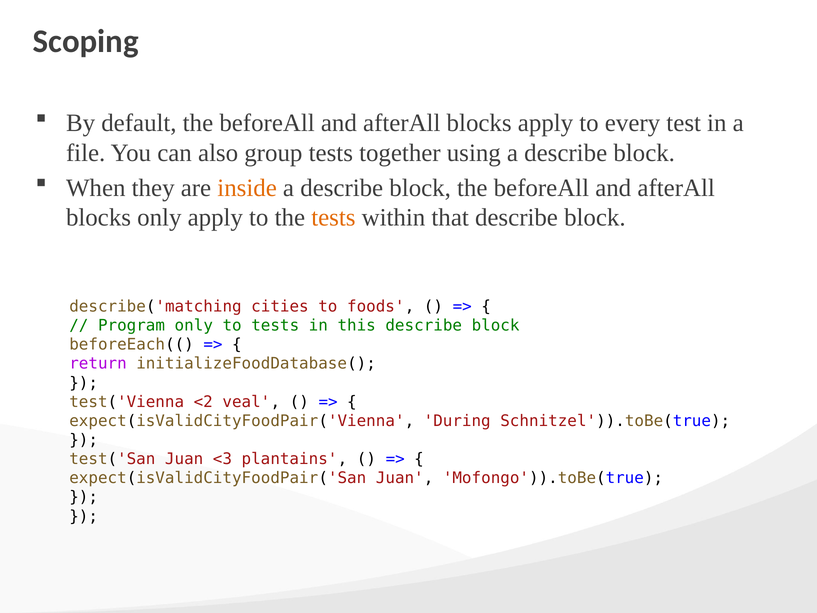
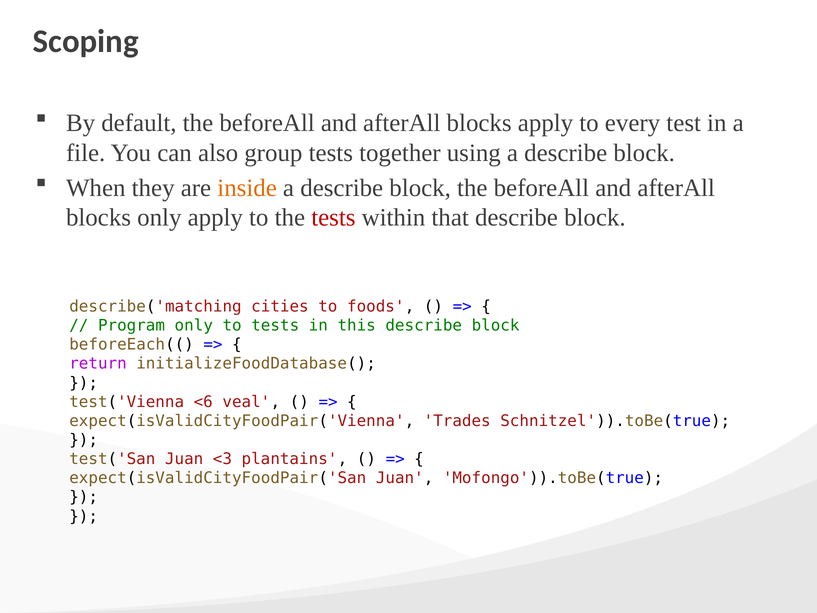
tests at (333, 218) colour: orange -> red
<2: <2 -> <6
During: During -> Trades
